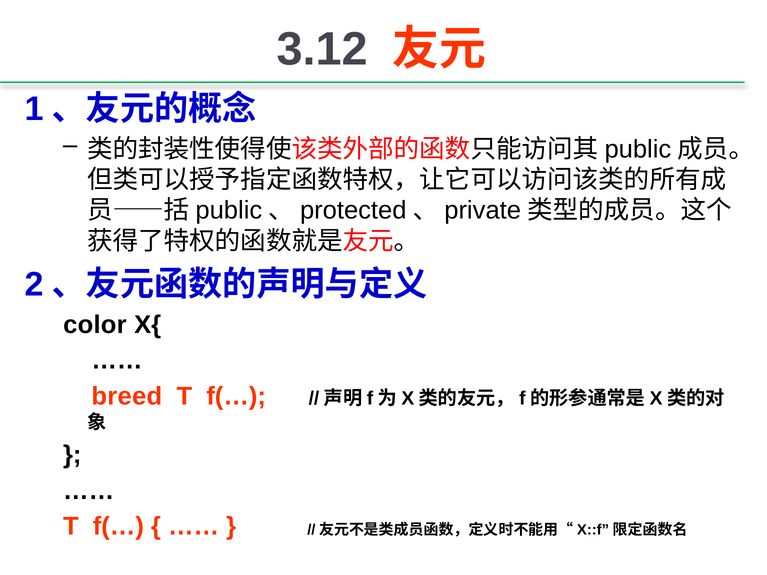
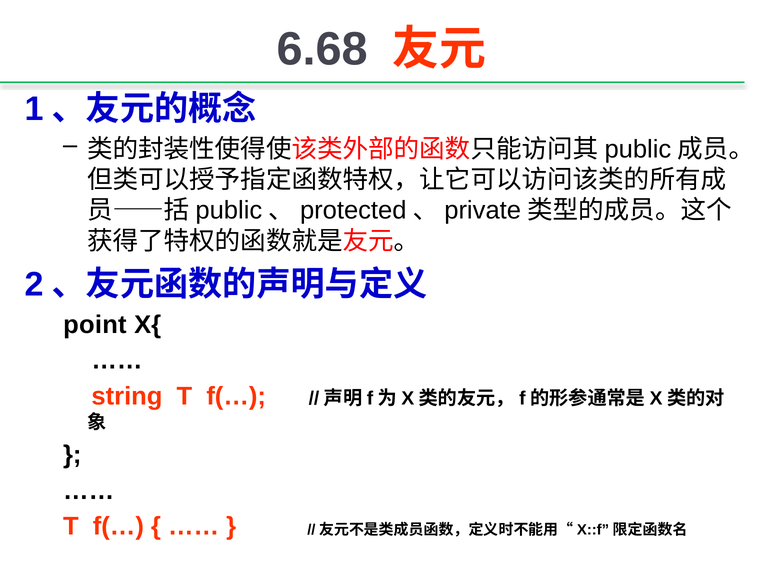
3.12: 3.12 -> 6.68
color: color -> point
breed: breed -> string
